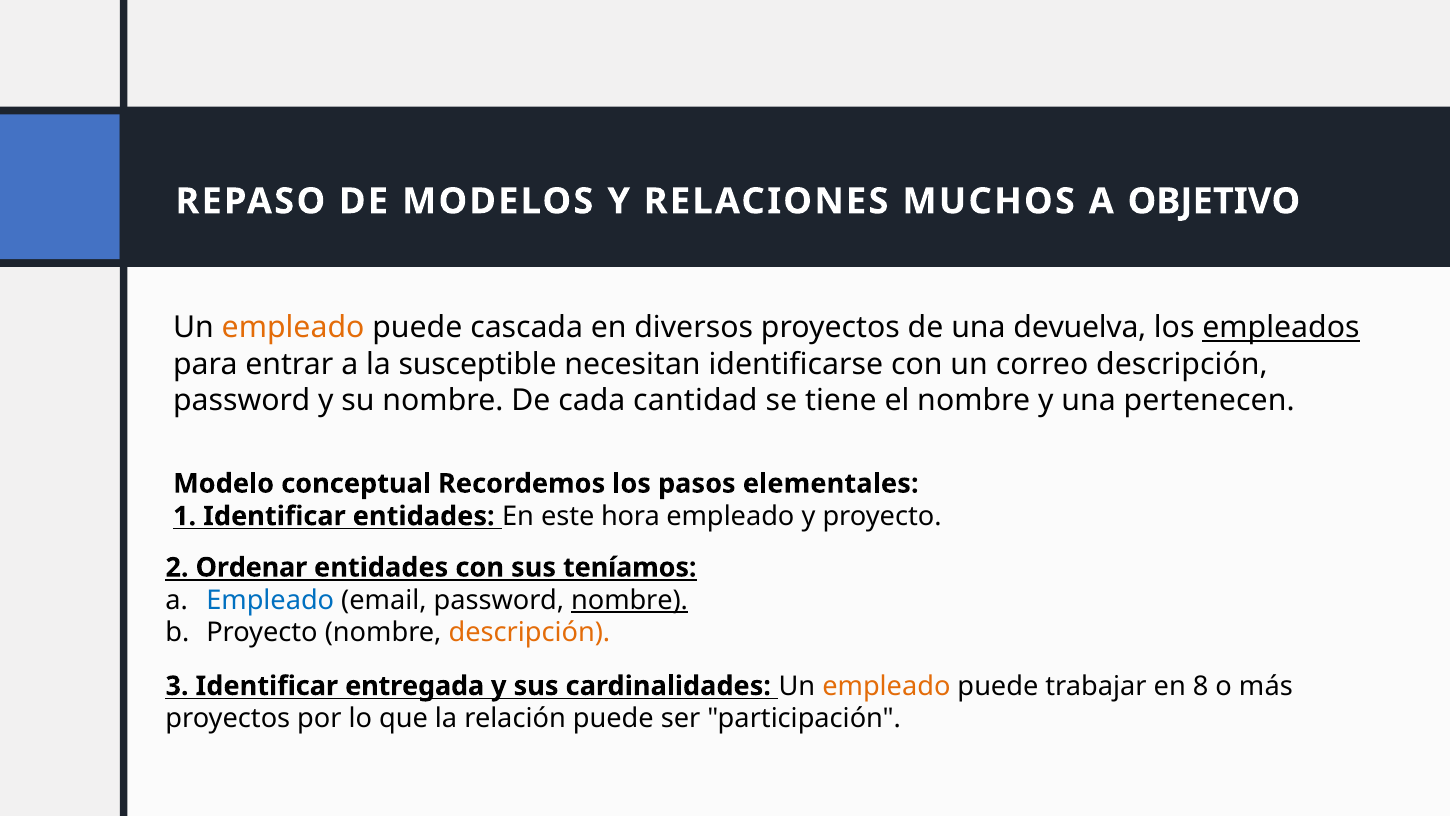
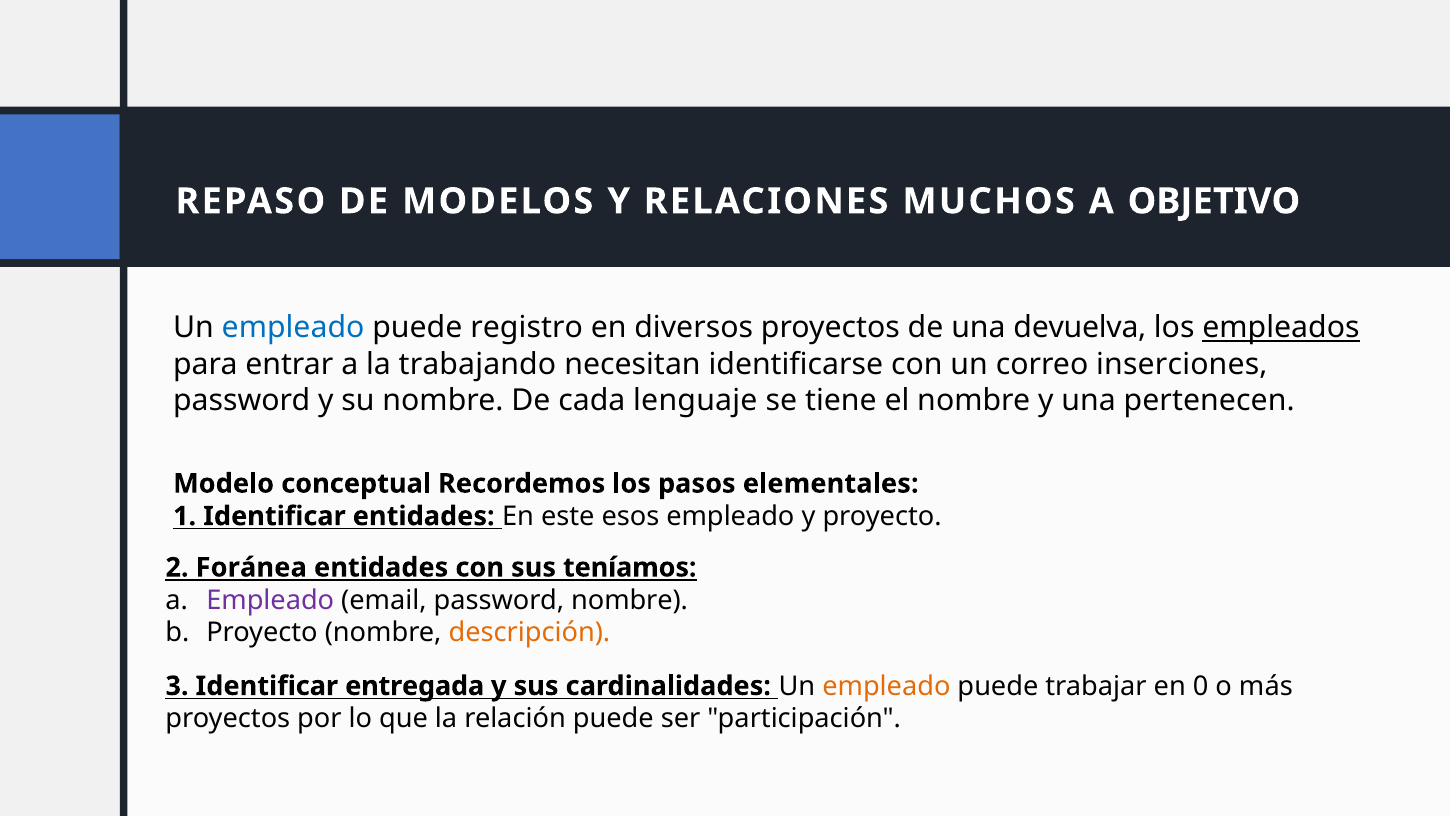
empleado at (293, 328) colour: orange -> blue
cascada: cascada -> registro
susceptible: susceptible -> trabajando
correo descripción: descripción -> inserciones
cantidad: cantidad -> lenguaje
hora: hora -> esos
Ordenar: Ordenar -> Foránea
Empleado at (270, 600) colour: blue -> purple
nombre at (630, 600) underline: present -> none
8: 8 -> 0
